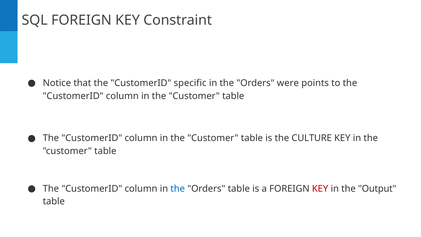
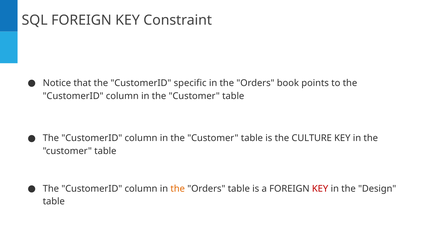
were: were -> book
the at (178, 188) colour: blue -> orange
Output: Output -> Design
